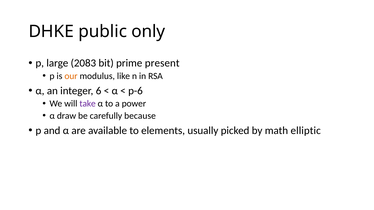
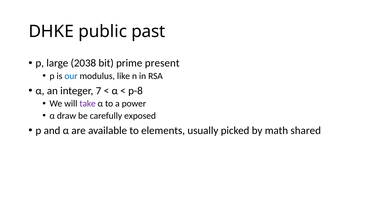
only: only -> past
2083: 2083 -> 2038
our colour: orange -> blue
6: 6 -> 7
p-6: p-6 -> p-8
because: because -> exposed
elliptic: elliptic -> shared
